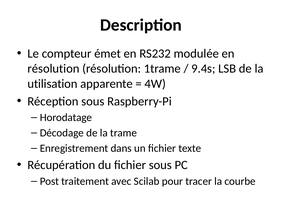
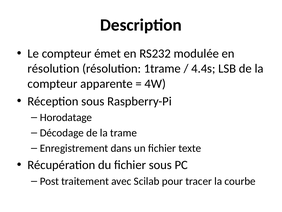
9.4s: 9.4s -> 4.4s
utilisation at (52, 83): utilisation -> compteur
